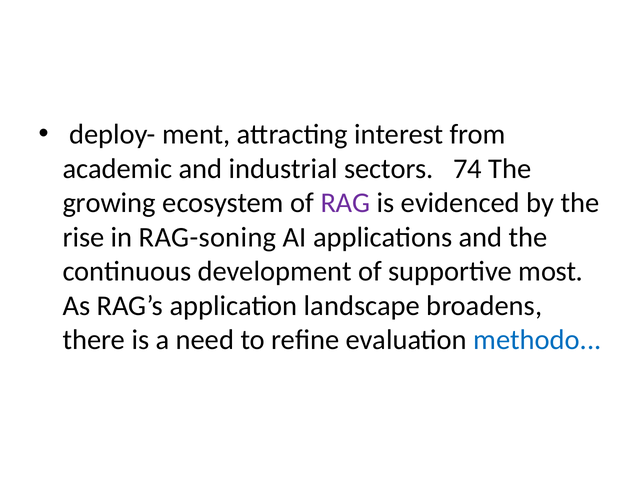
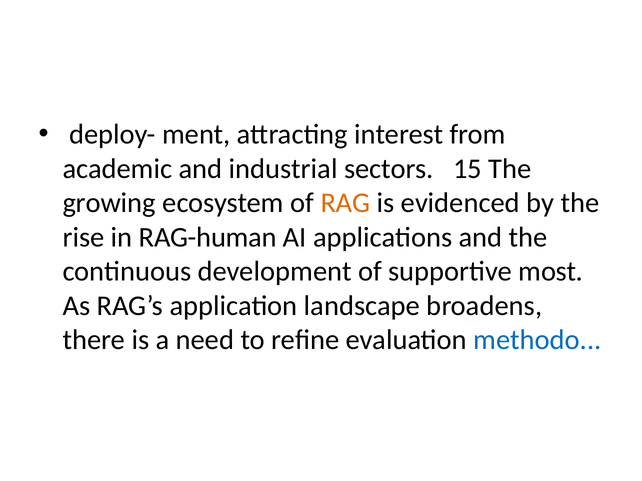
74: 74 -> 15
RAG colour: purple -> orange
RAG-soning: RAG-soning -> RAG-human
